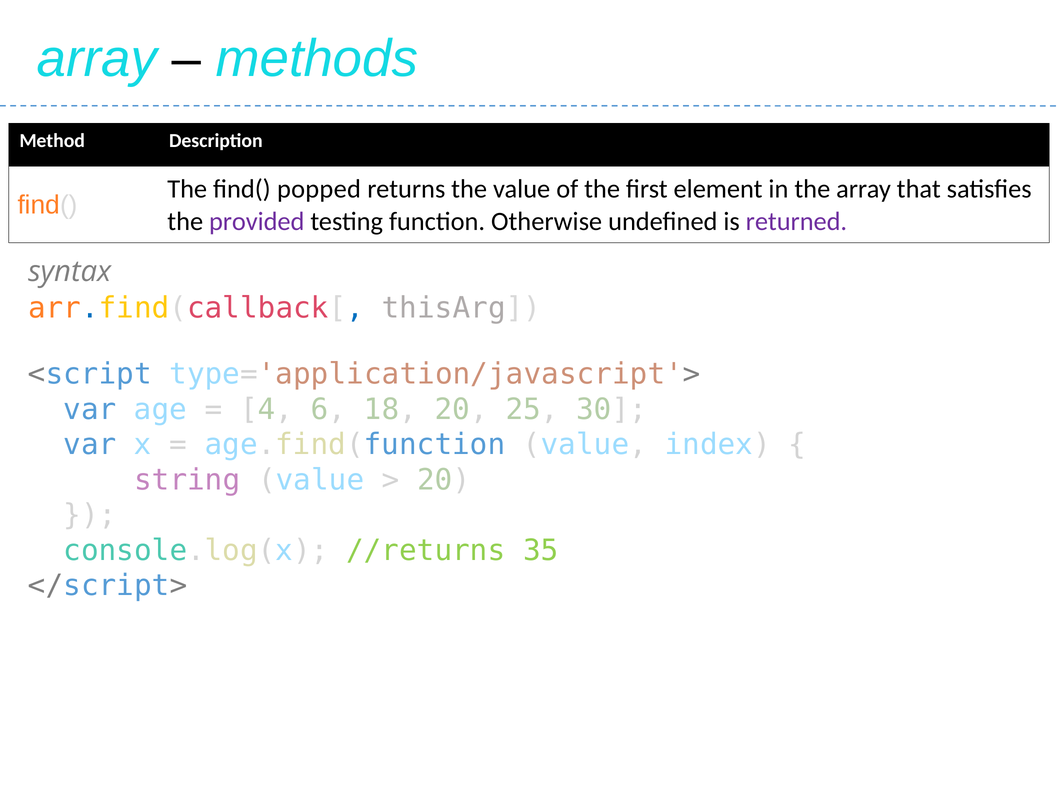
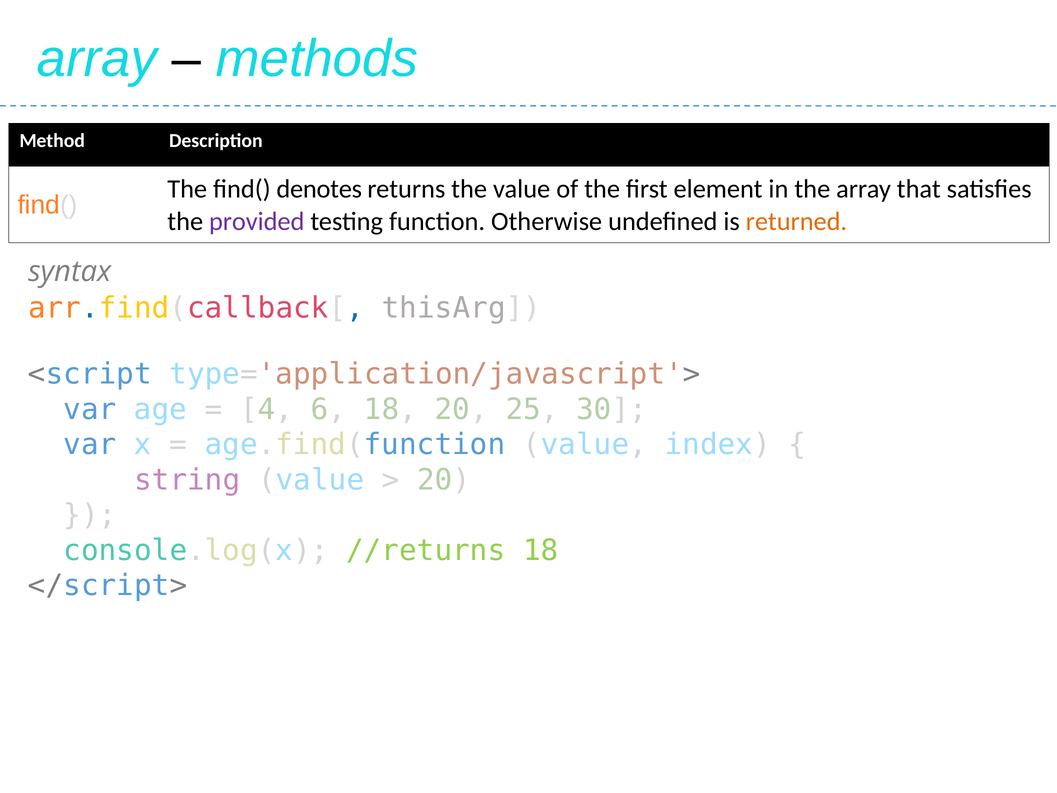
popped: popped -> denotes
returned colour: purple -> orange
//returns 35: 35 -> 18
